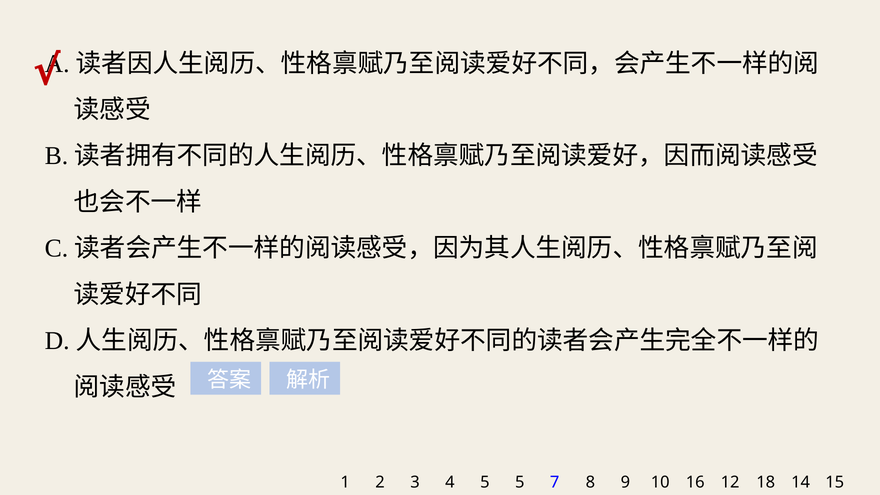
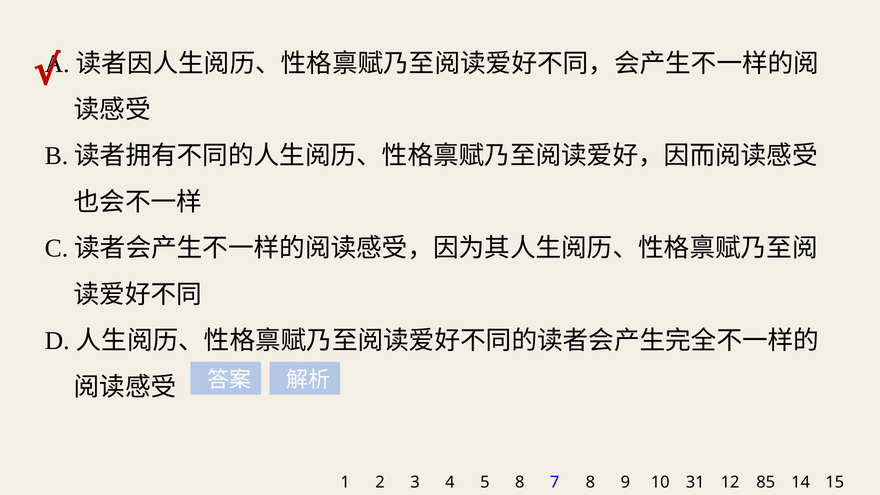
3 5: 5 -> 8
16: 16 -> 31
18: 18 -> 85
